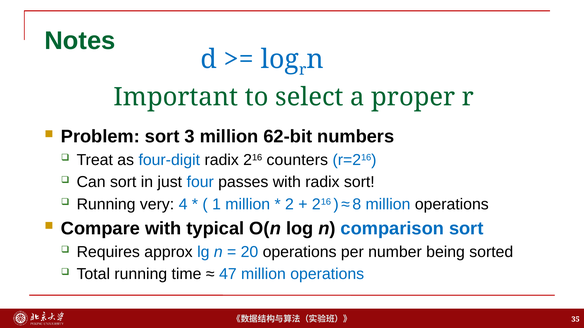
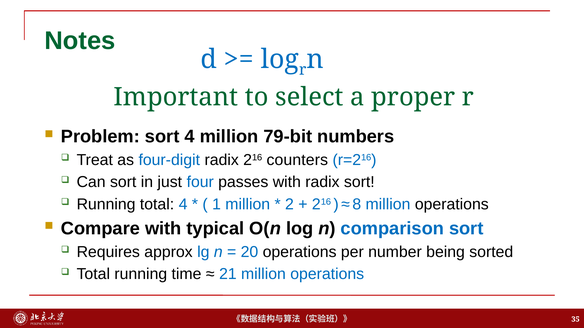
sort 3: 3 -> 4
62-bit: 62-bit -> 79-bit
Running very: very -> total
47: 47 -> 21
